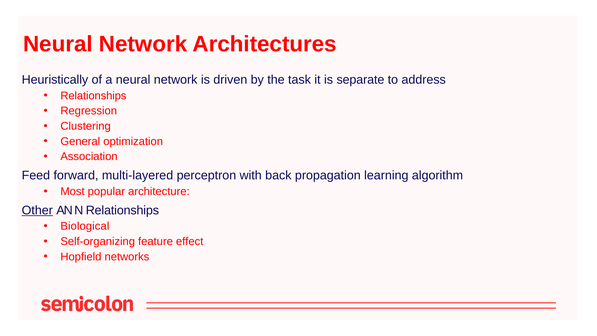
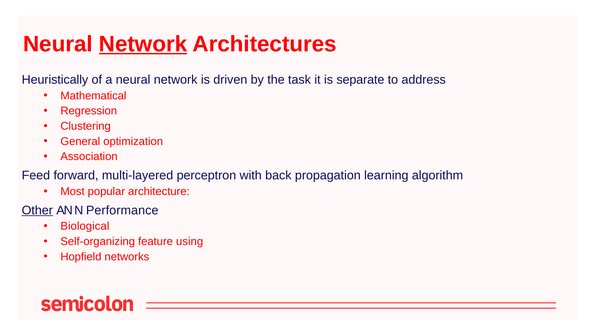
Network at (143, 44) underline: none -> present
Relationships at (93, 96): Relationships -> Mathematical
N Relationships: Relationships -> Performance
effect: effect -> using
